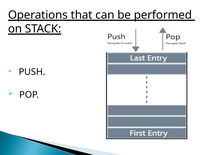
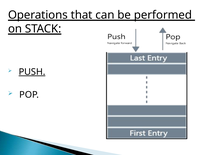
PUSH underline: none -> present
